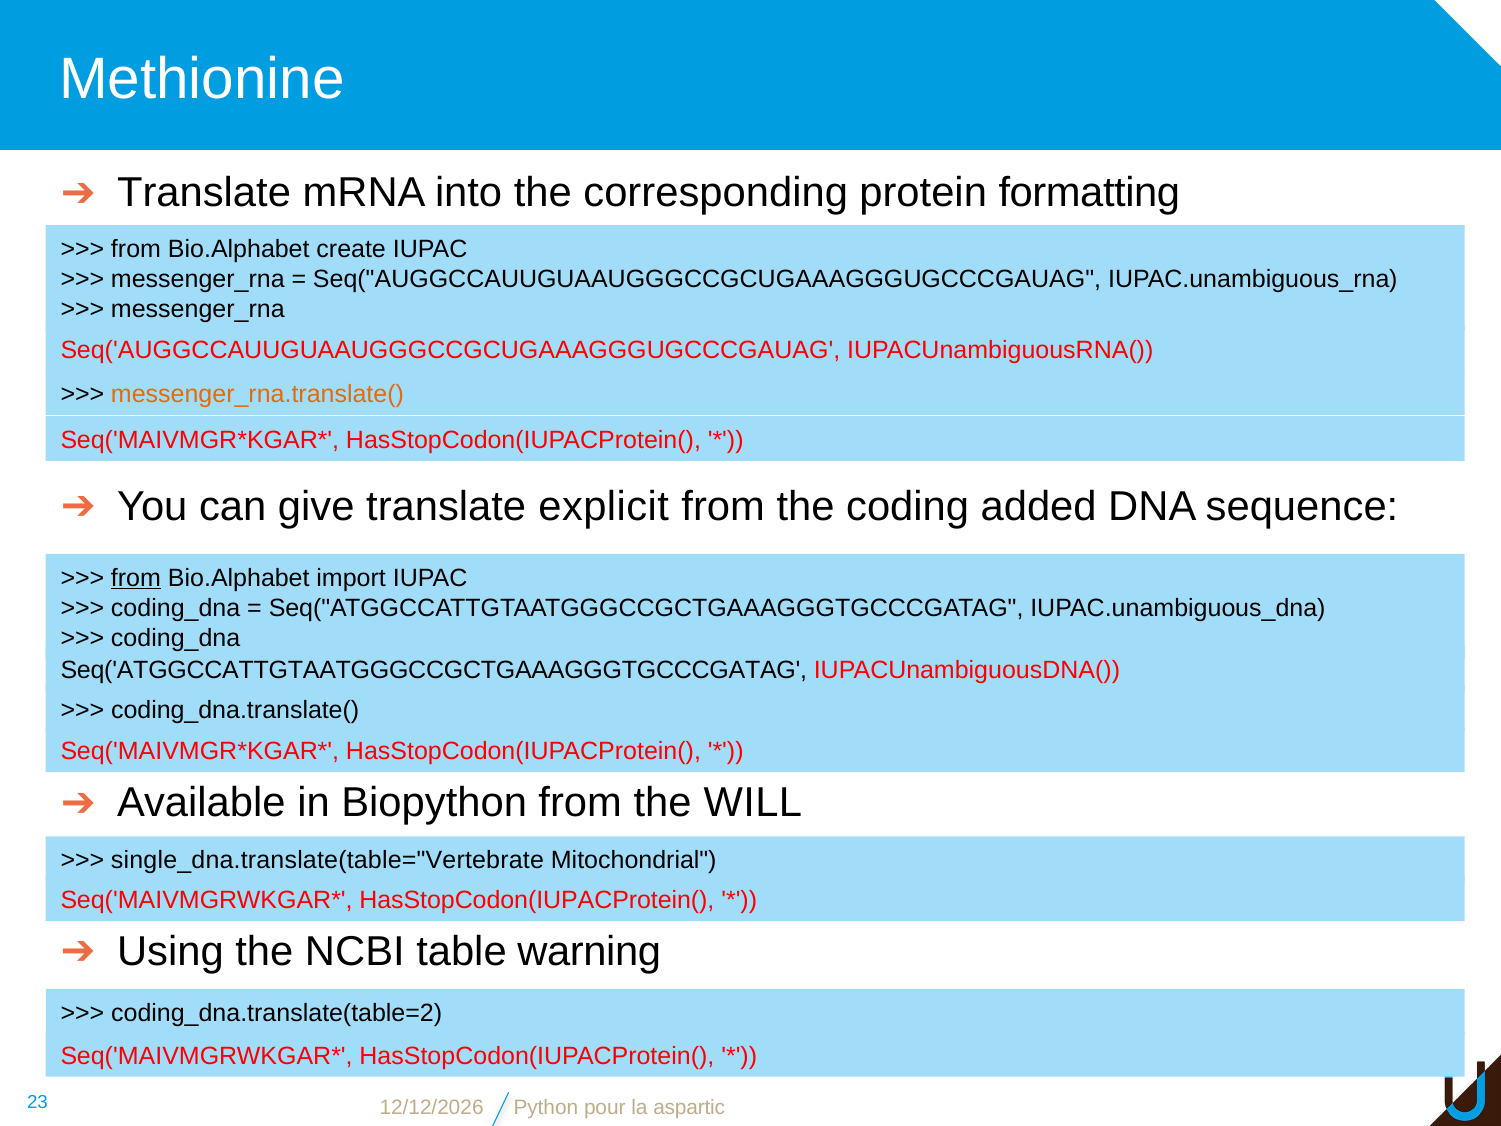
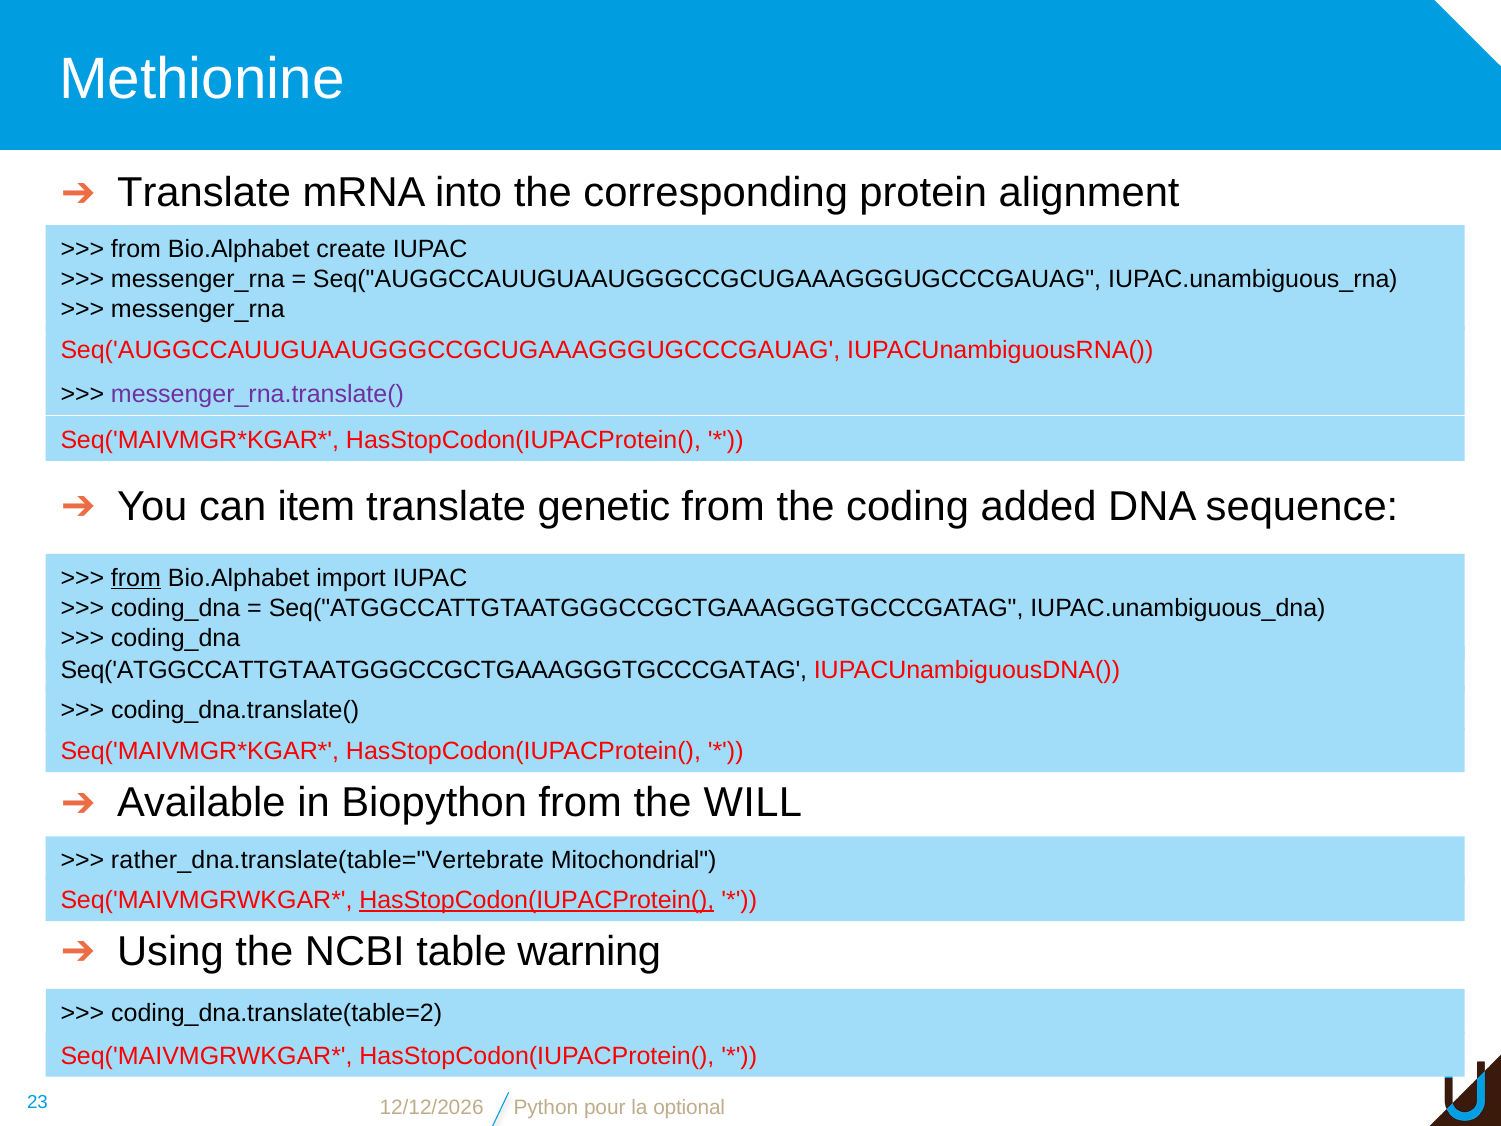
formatting: formatting -> alignment
messenger_rna.translate( colour: orange -> purple
give: give -> item
explicit: explicit -> genetic
single_dna.translate(table="Vertebrate: single_dna.translate(table="Vertebrate -> rather_dna.translate(table="Vertebrate
HasStopCodon(IUPACProtein( at (537, 900) underline: none -> present
aspartic: aspartic -> optional
